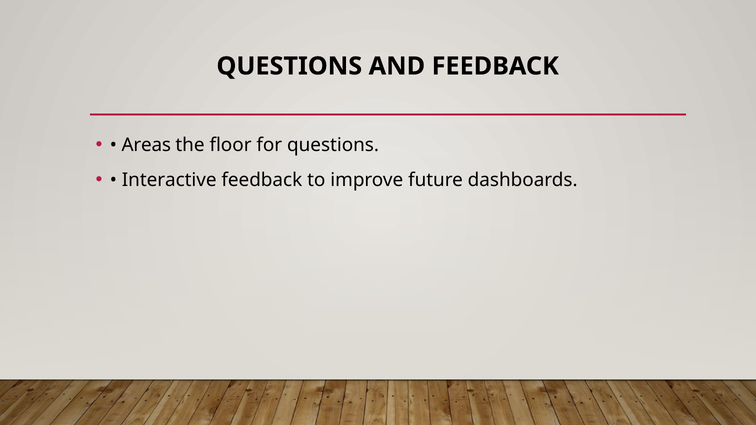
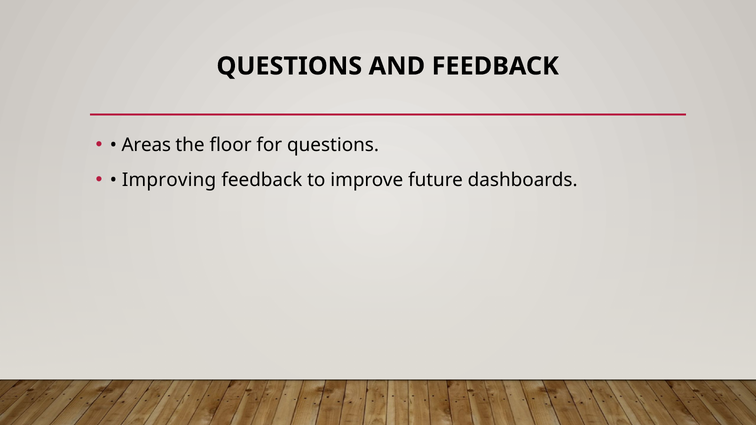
Interactive: Interactive -> Improving
